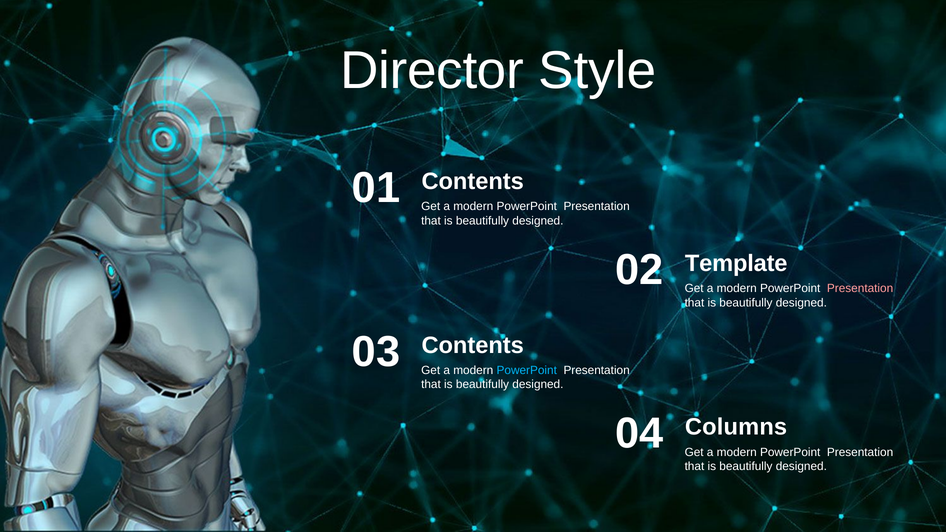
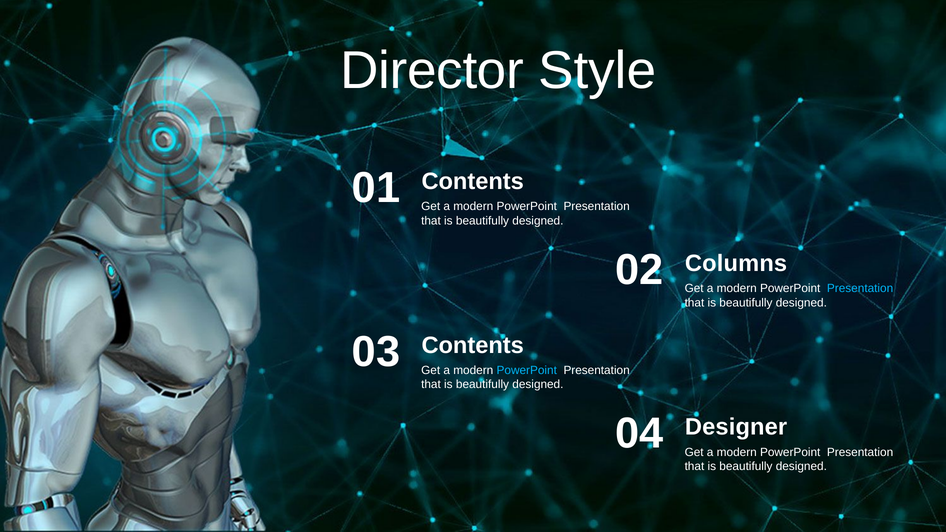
Template: Template -> Columns
Presentation at (860, 289) colour: pink -> light blue
Columns: Columns -> Designer
